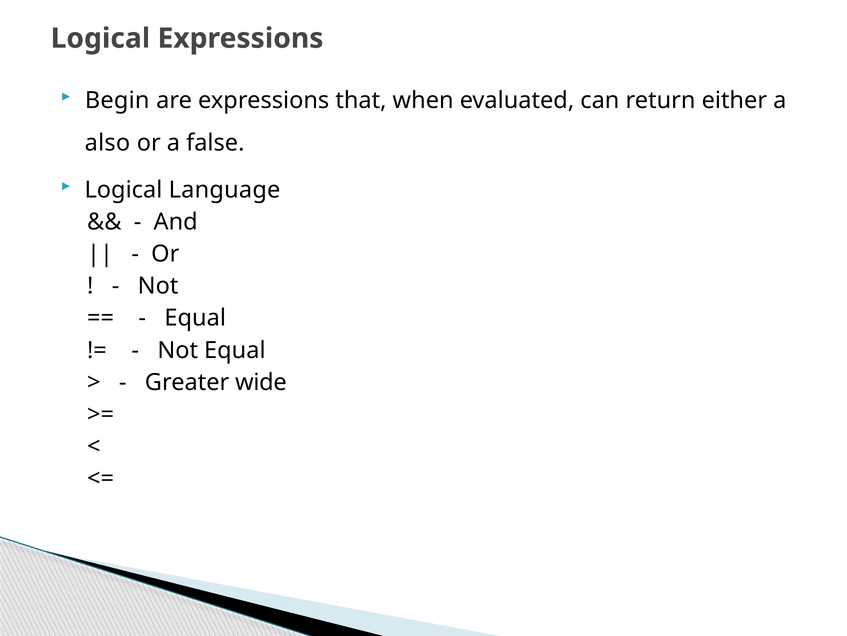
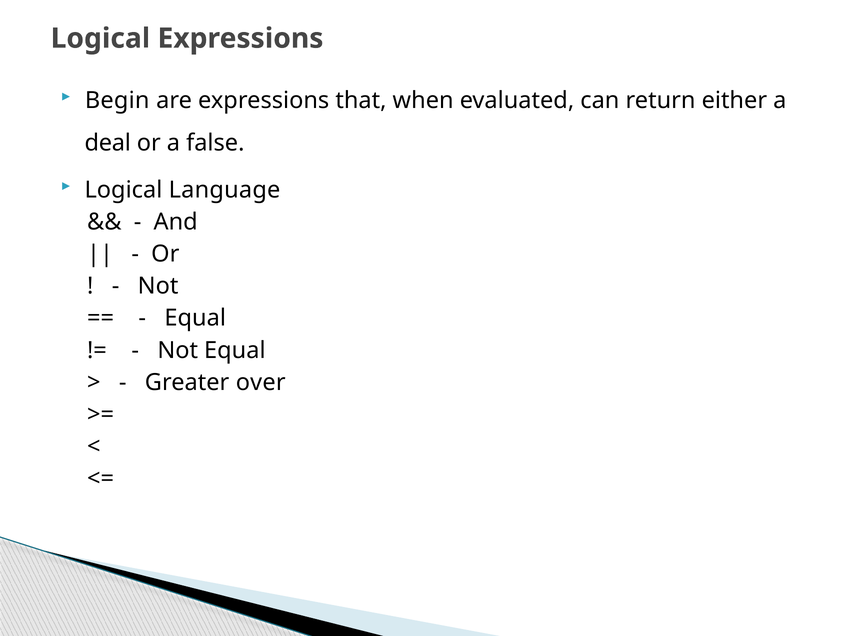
also: also -> deal
wide: wide -> over
